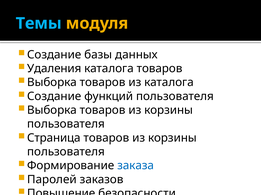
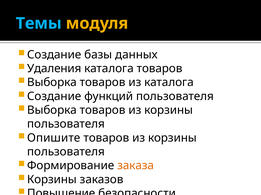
Страница: Страница -> Опишите
заказа colour: blue -> orange
Паролей at (52, 180): Паролей -> Корзины
